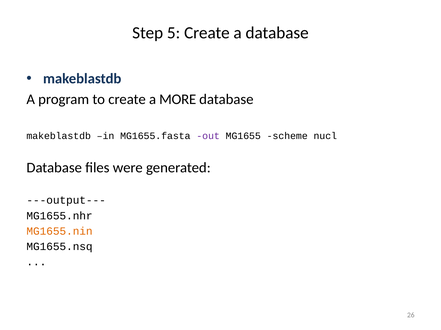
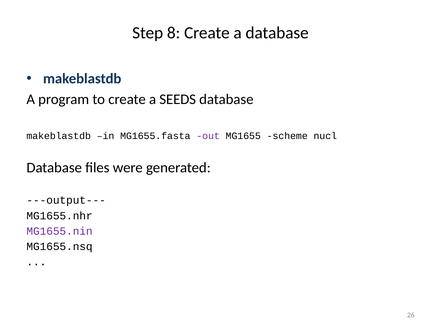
5: 5 -> 8
MORE: MORE -> SEEDS
MG1655.nin colour: orange -> purple
